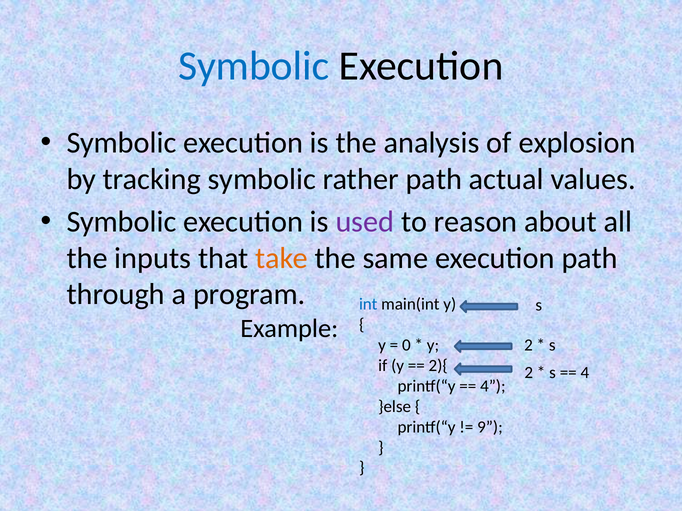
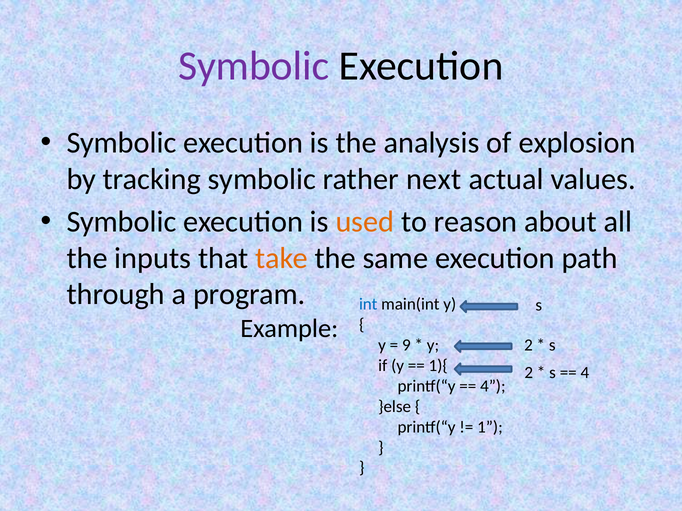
Symbolic at (254, 66) colour: blue -> purple
rather path: path -> next
used colour: purple -> orange
0: 0 -> 9
2){: 2){ -> 1){
9: 9 -> 1
